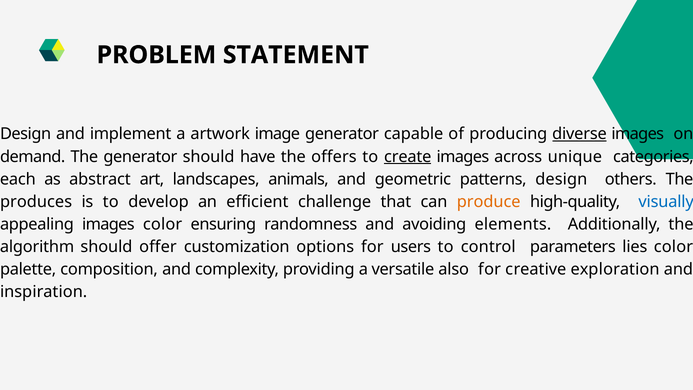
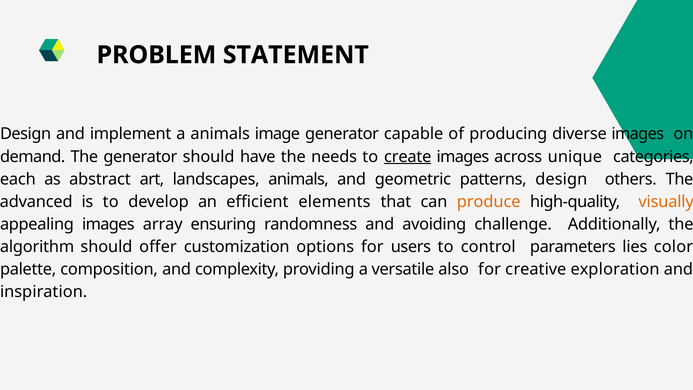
a artwork: artwork -> animals
diverse underline: present -> none
offers: offers -> needs
produces: produces -> advanced
challenge: challenge -> elements
visually colour: blue -> orange
images color: color -> array
elements: elements -> challenge
